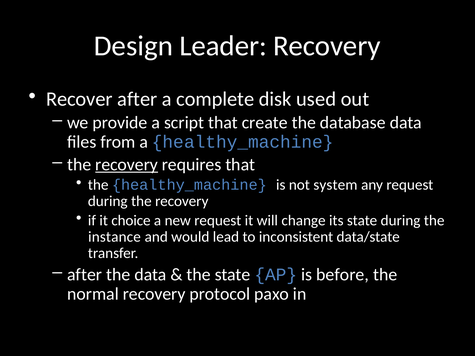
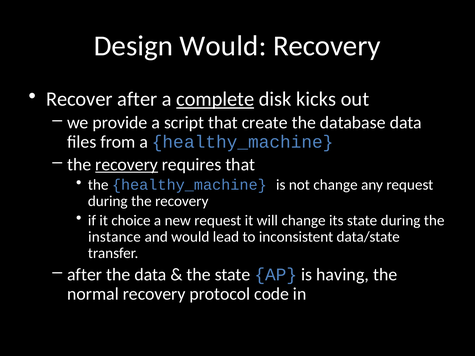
Design Leader: Leader -> Would
complete underline: none -> present
used: used -> kicks
not system: system -> change
before: before -> having
paxo: paxo -> code
